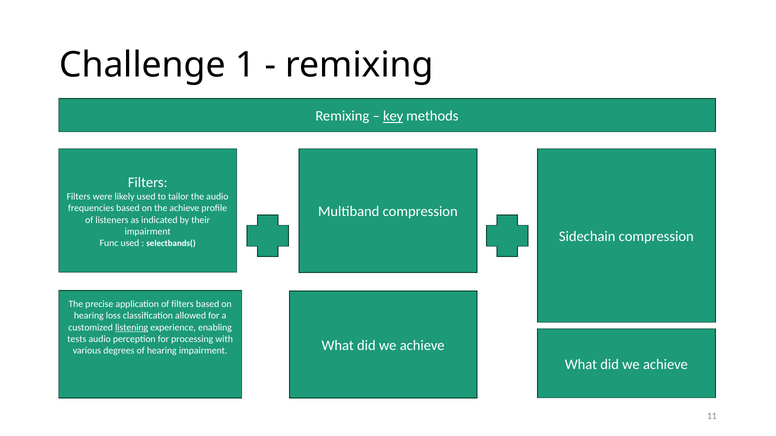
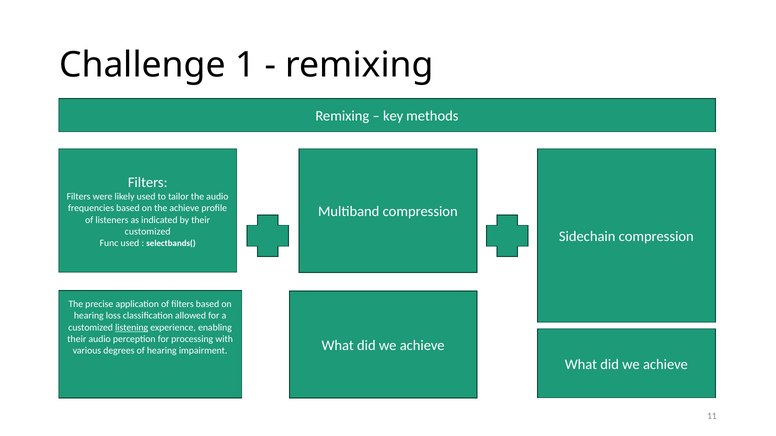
key underline: present -> none
impairment at (148, 232): impairment -> customized
tests at (77, 339): tests -> their
